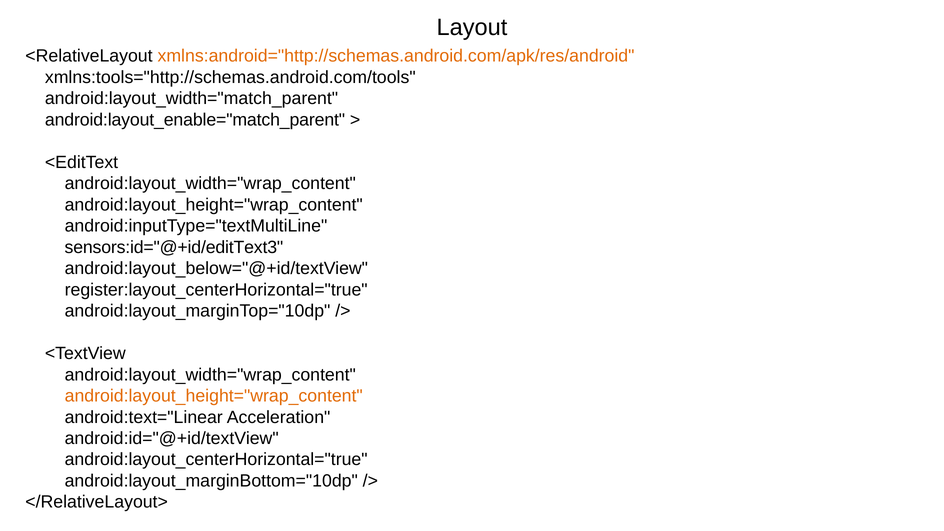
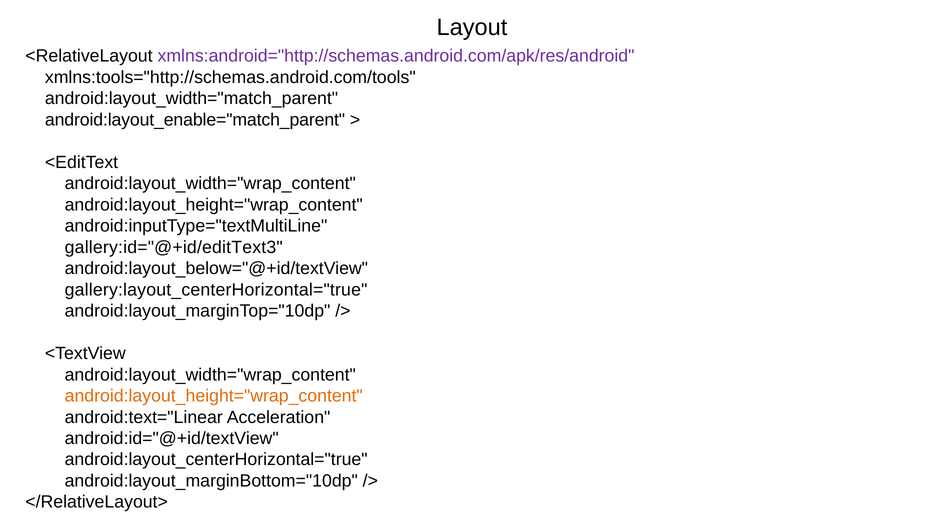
xmlns:android="http://schemas.android.com/apk/res/android colour: orange -> purple
sensors:id="@+id/editText3: sensors:id="@+id/editText3 -> gallery:id="@+id/editText3
register:layout_centerHorizontal="true: register:layout_centerHorizontal="true -> gallery:layout_centerHorizontal="true
